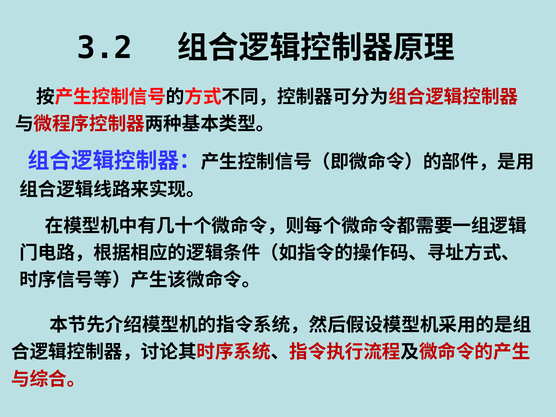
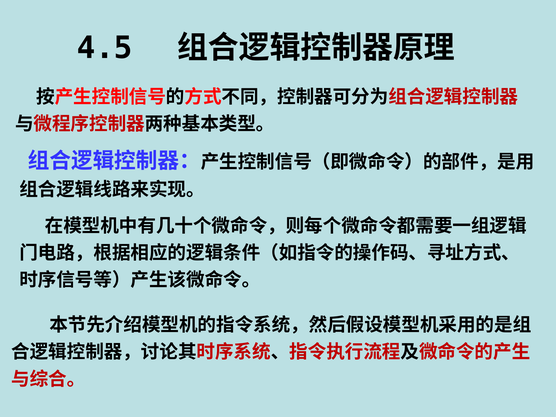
3.2: 3.2 -> 4.5
